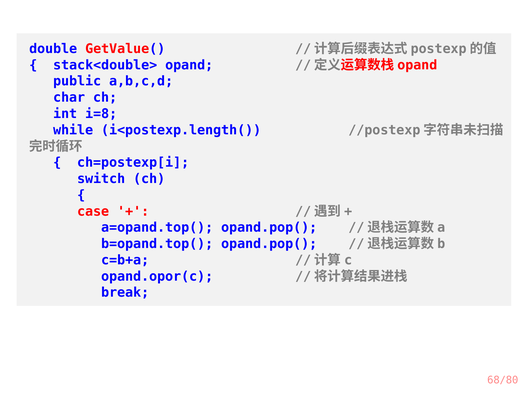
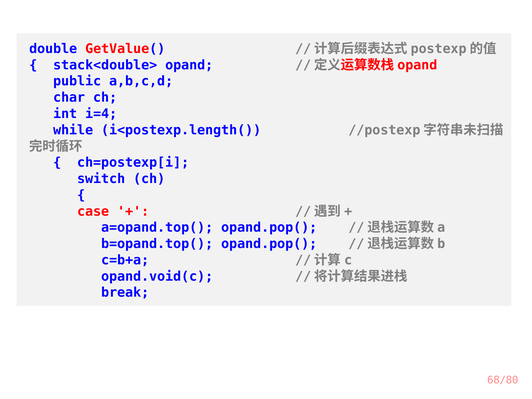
i=8: i=8 -> i=4
opand.opor(c: opand.opor(c -> opand.void(c
